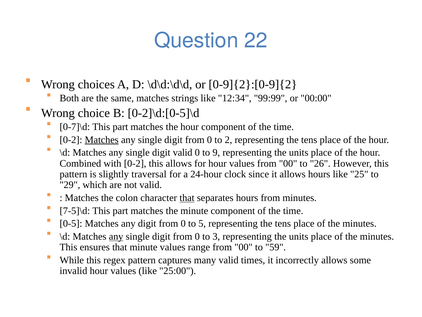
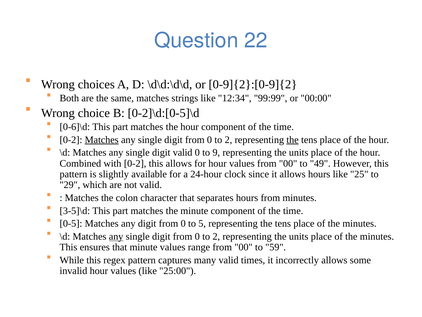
0-7]\d: 0-7]\d -> 0-6]\d
the at (293, 140) underline: none -> present
26: 26 -> 49
traversal: traversal -> available
that at (187, 198) underline: present -> none
7-5]\d: 7-5]\d -> 3-5]\d
3 at (216, 236): 3 -> 2
